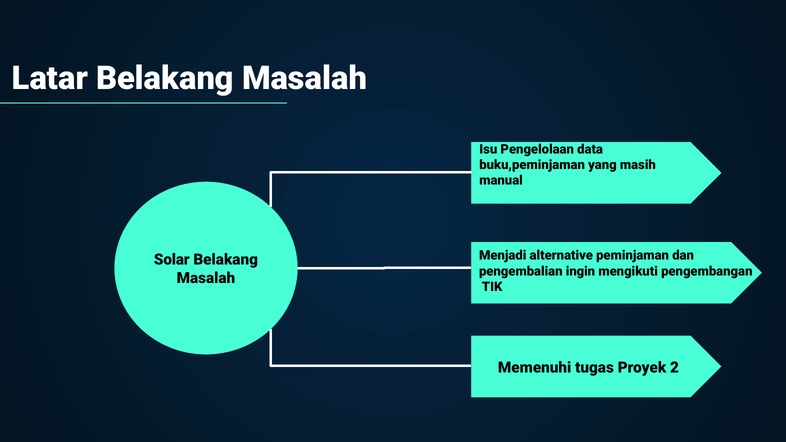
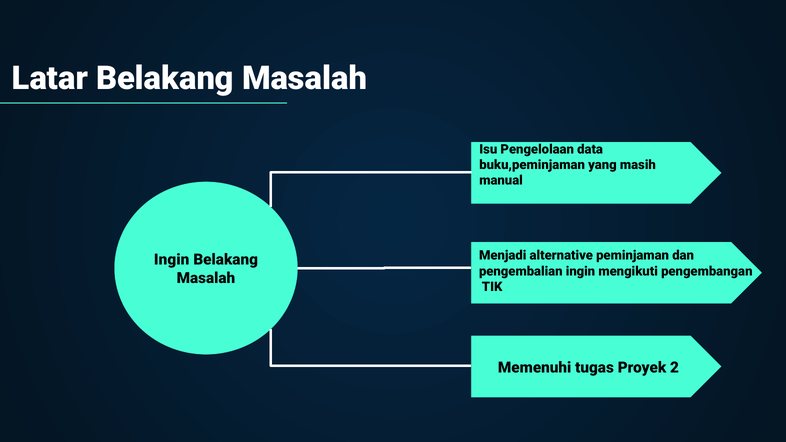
Solar at (172, 260): Solar -> Ingin
